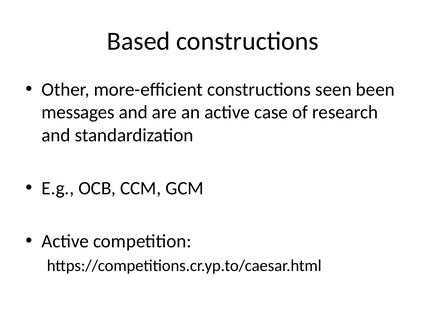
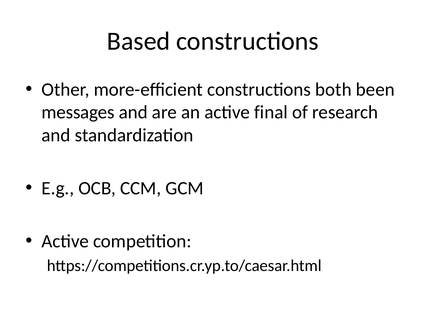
seen: seen -> both
case: case -> final
